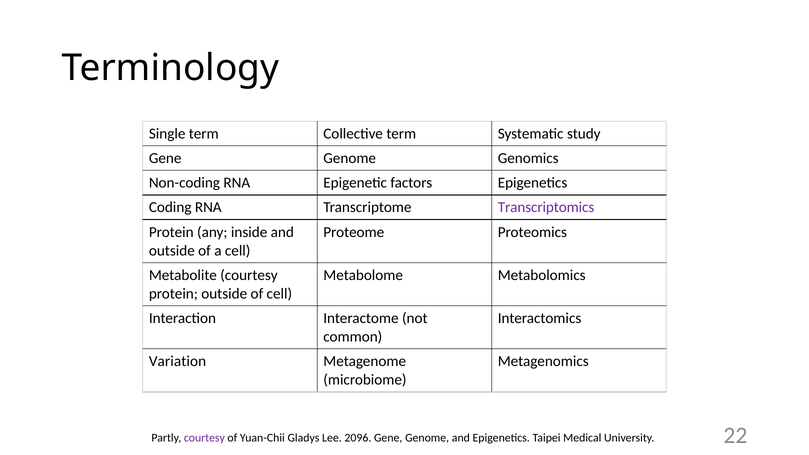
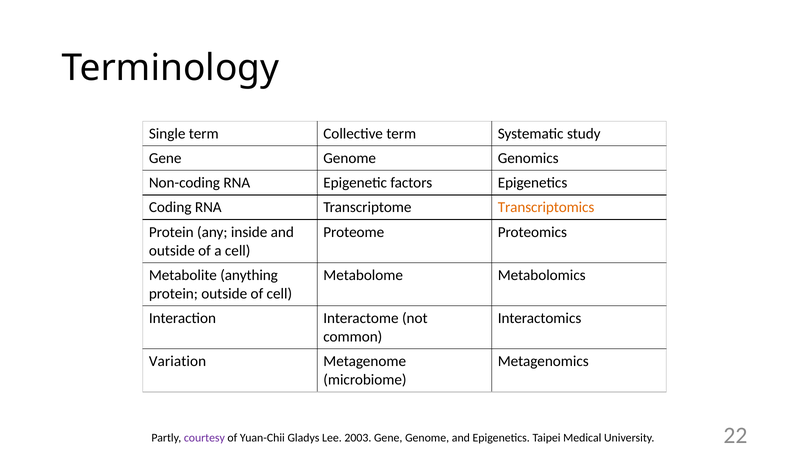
Transcriptomics colour: purple -> orange
Metabolite courtesy: courtesy -> anything
2096: 2096 -> 2003
